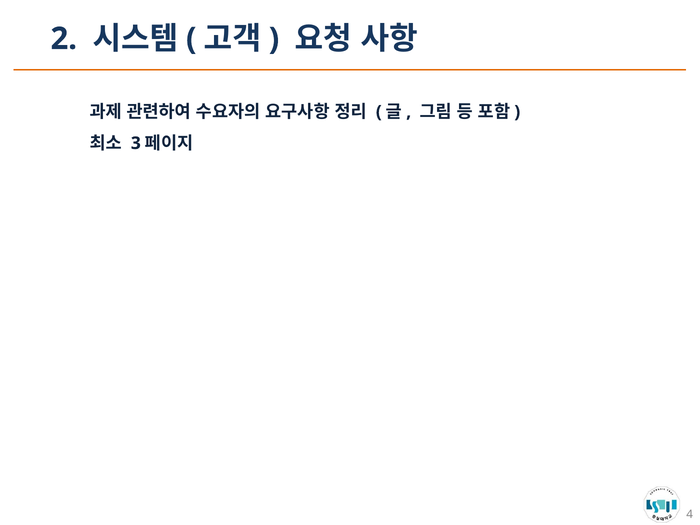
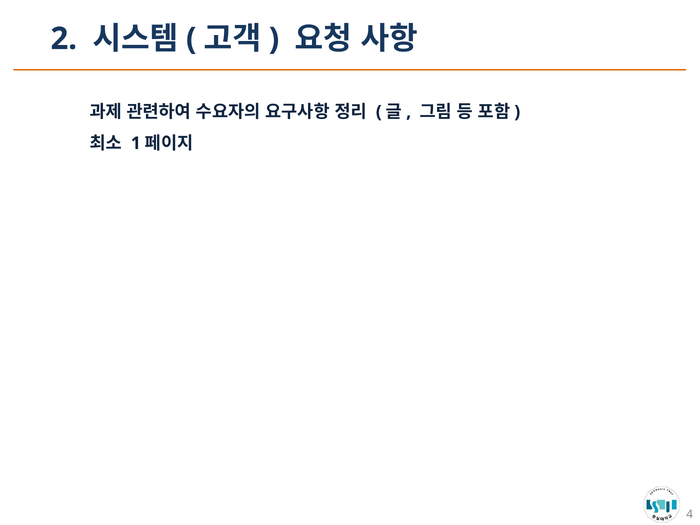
3: 3 -> 1
